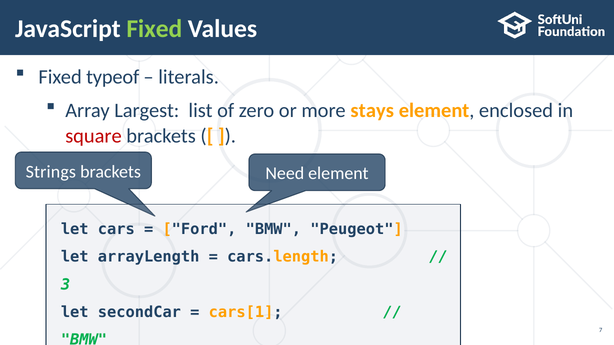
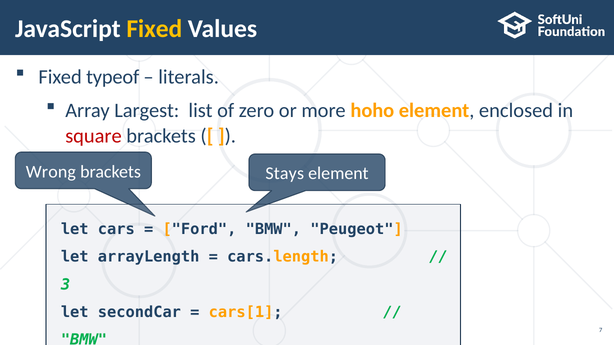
Fixed at (154, 29) colour: light green -> yellow
stays: stays -> hoho
Strings: Strings -> Wrong
Need: Need -> Stays
